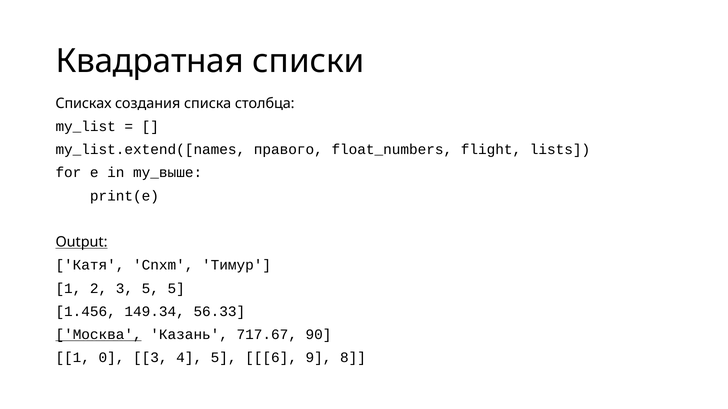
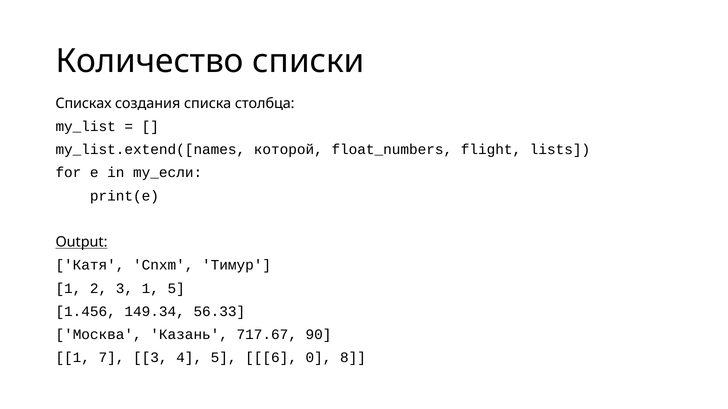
Квадратная: Квадратная -> Количество
правого: правого -> которой
my_выше: my_выше -> my_если
3 5: 5 -> 1
Москва underline: present -> none
0: 0 -> 7
9: 9 -> 0
